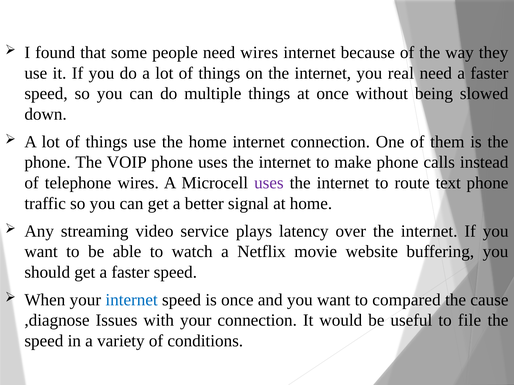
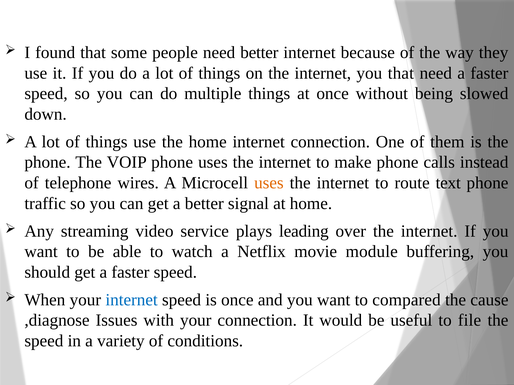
need wires: wires -> better
you real: real -> that
uses at (269, 183) colour: purple -> orange
latency: latency -> leading
website: website -> module
